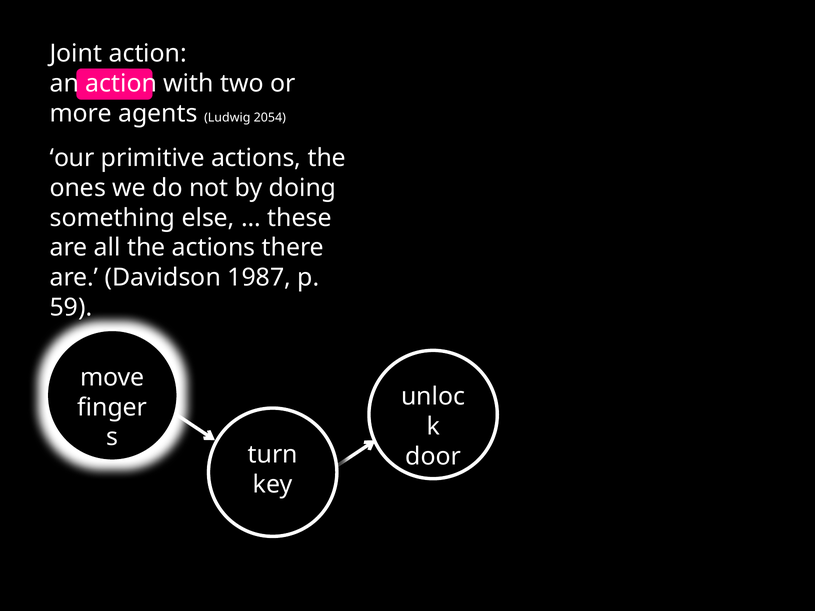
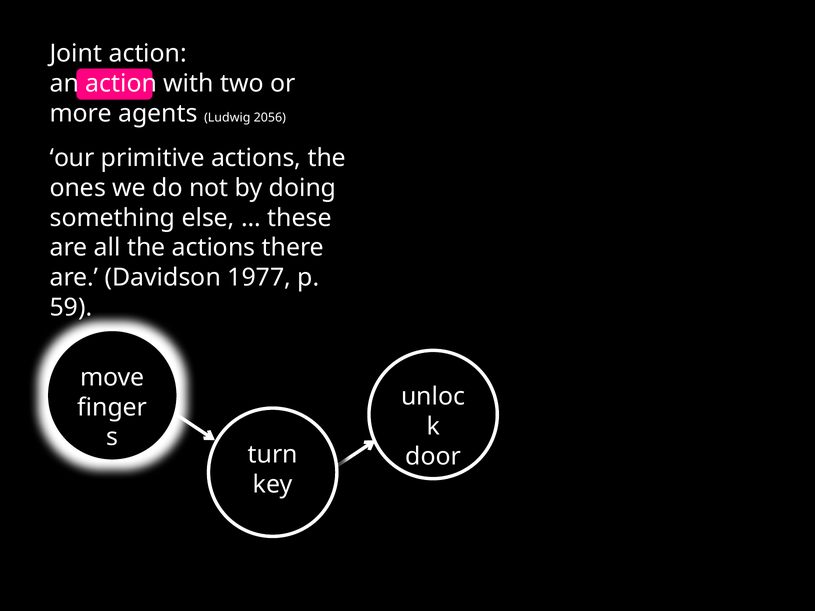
2054: 2054 -> 2056
1987: 1987 -> 1977
